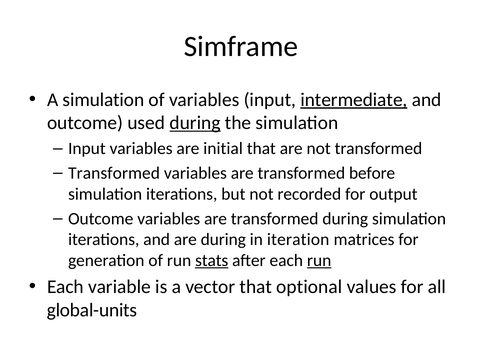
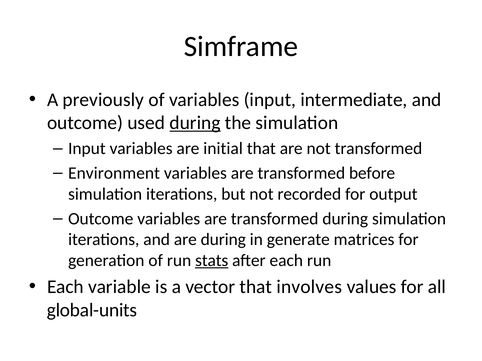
A simulation: simulation -> previously
intermediate underline: present -> none
Transformed at (114, 173): Transformed -> Environment
iteration: iteration -> generate
run at (319, 261) underline: present -> none
optional: optional -> involves
